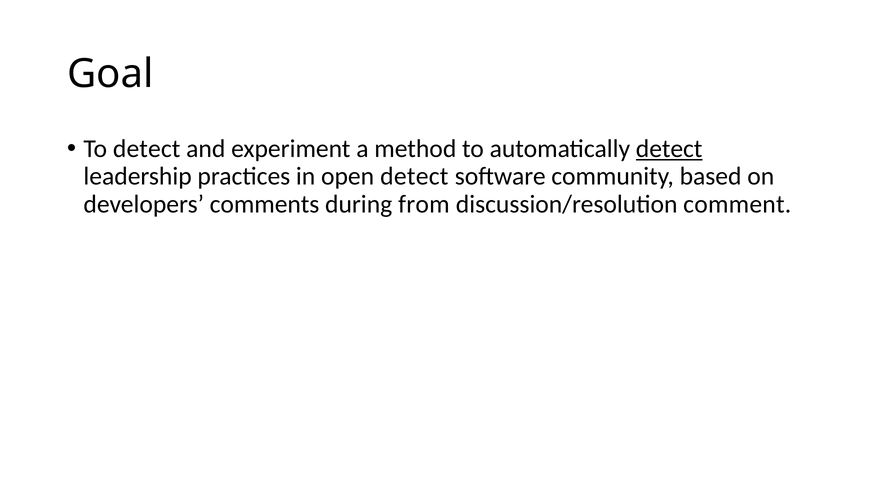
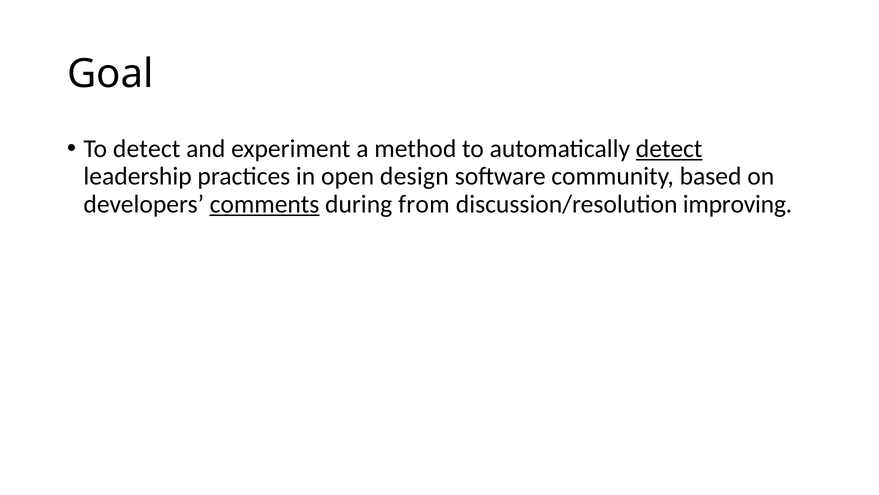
open detect: detect -> design
comments underline: none -> present
comment: comment -> improving
